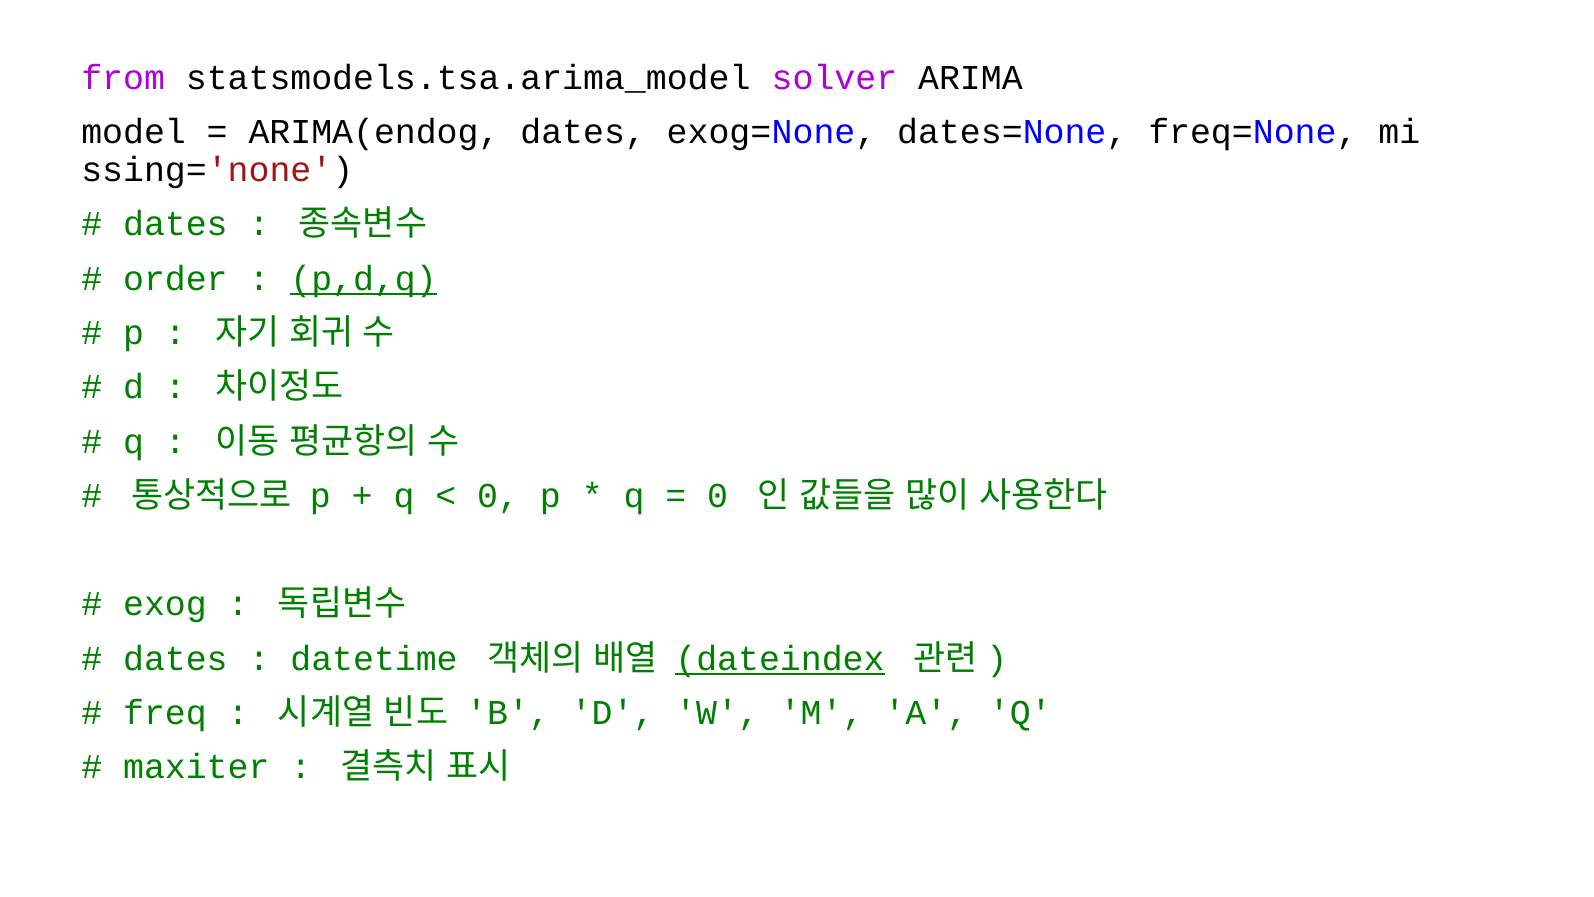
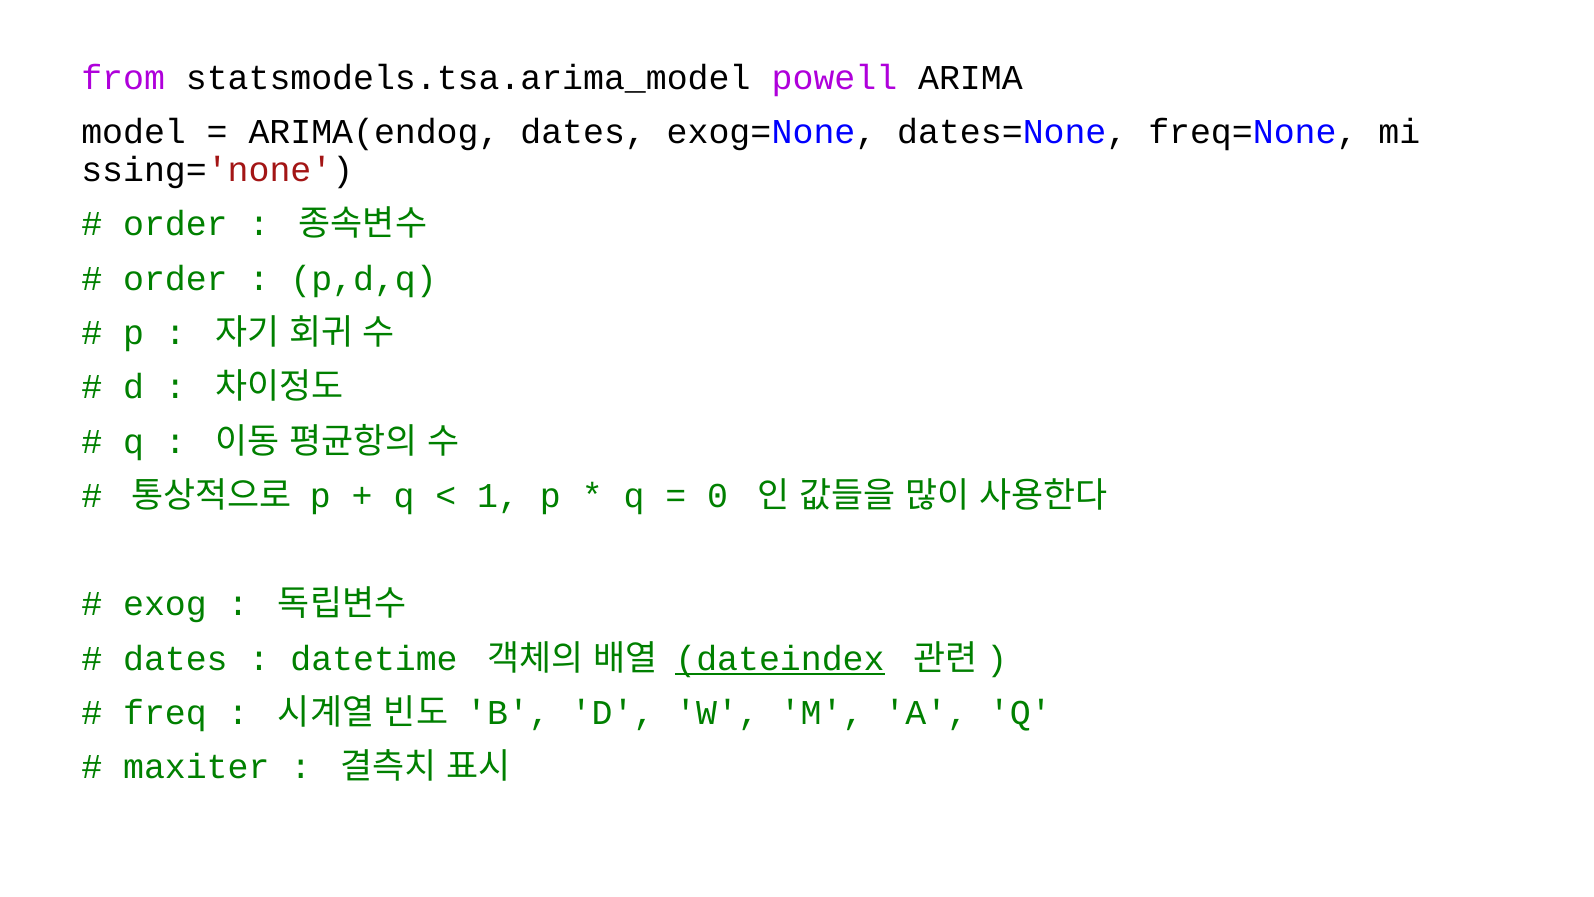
solver: solver -> powell
dates at (175, 224): dates -> order
p,d,q underline: present -> none
0 at (498, 496): 0 -> 1
